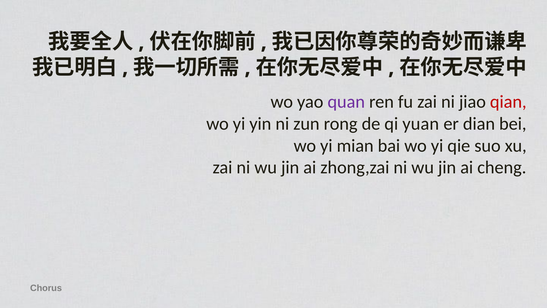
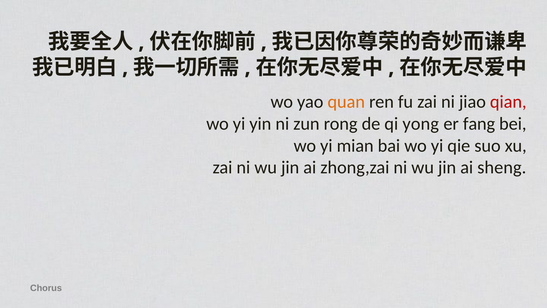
quan colour: purple -> orange
yuan: yuan -> yong
dian: dian -> fang
cheng: cheng -> sheng
